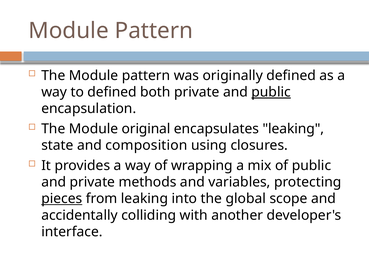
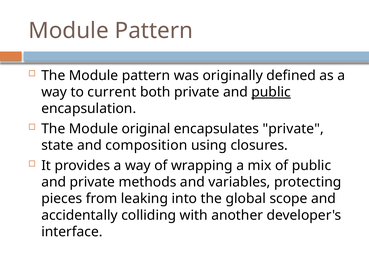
to defined: defined -> current
encapsulates leaking: leaking -> private
pieces underline: present -> none
